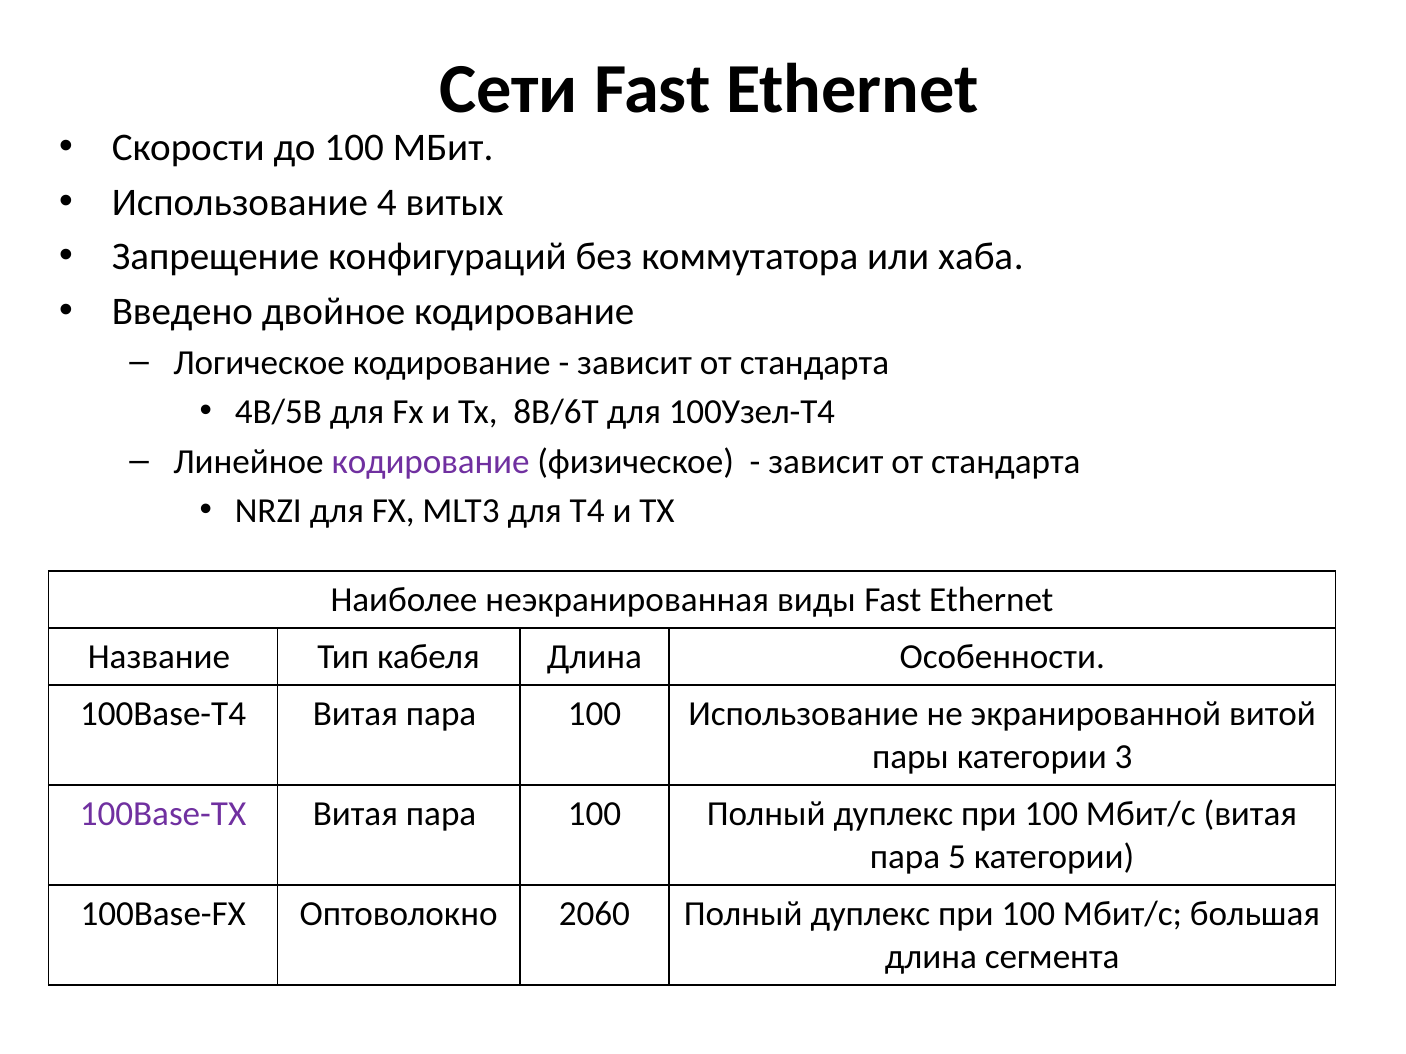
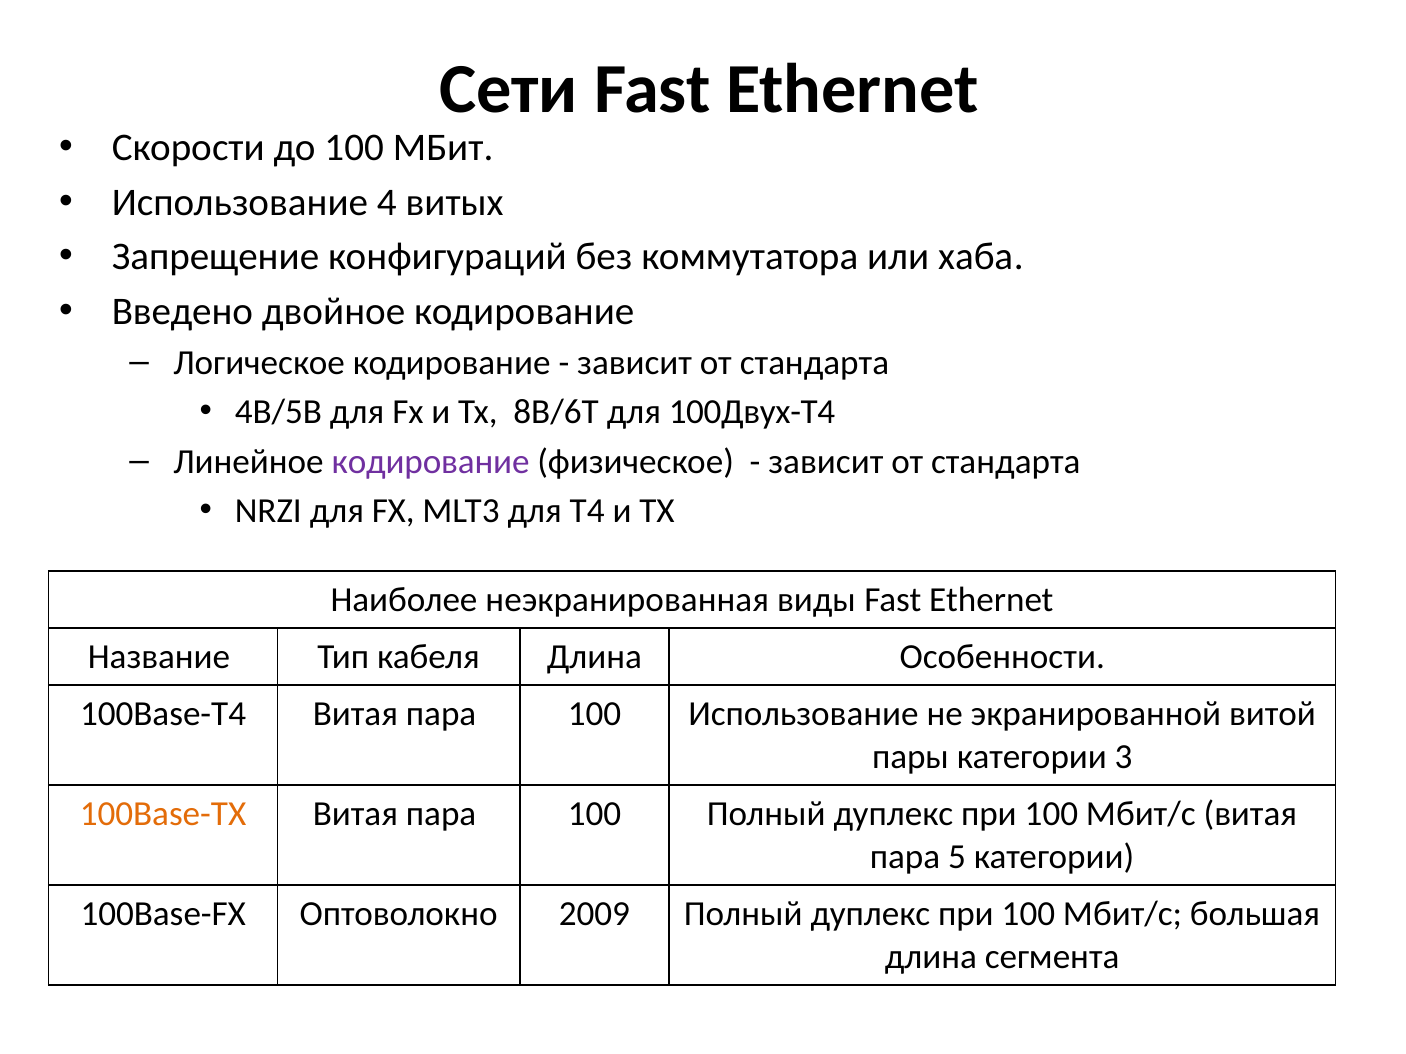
100Узел-T4: 100Узел-T4 -> 100Двух-T4
100Base-TX colour: purple -> orange
2060: 2060 -> 2009
